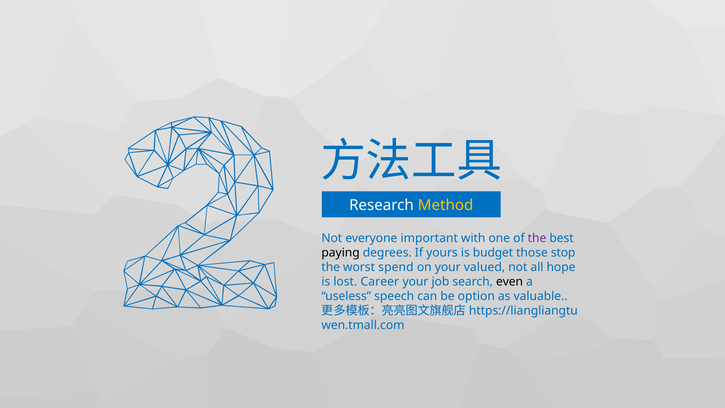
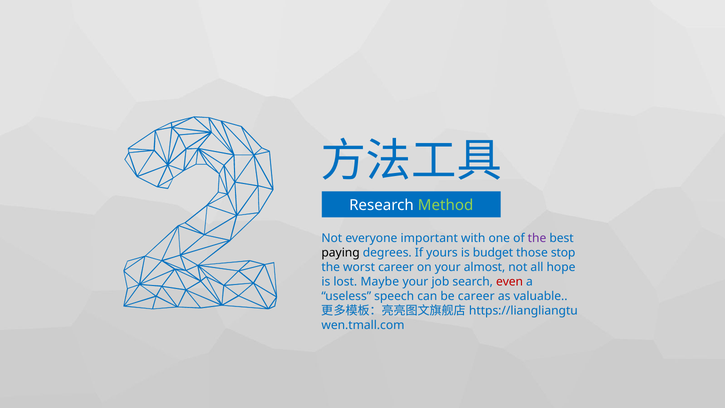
Method colour: yellow -> light green
worst spend: spend -> career
valued: valued -> almost
Career: Career -> Maybe
even colour: black -> red
be option: option -> career
